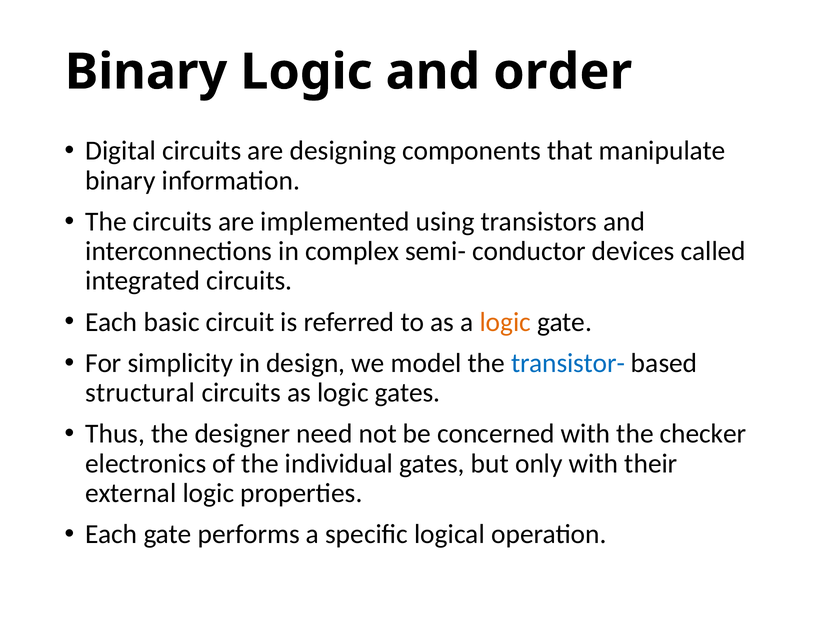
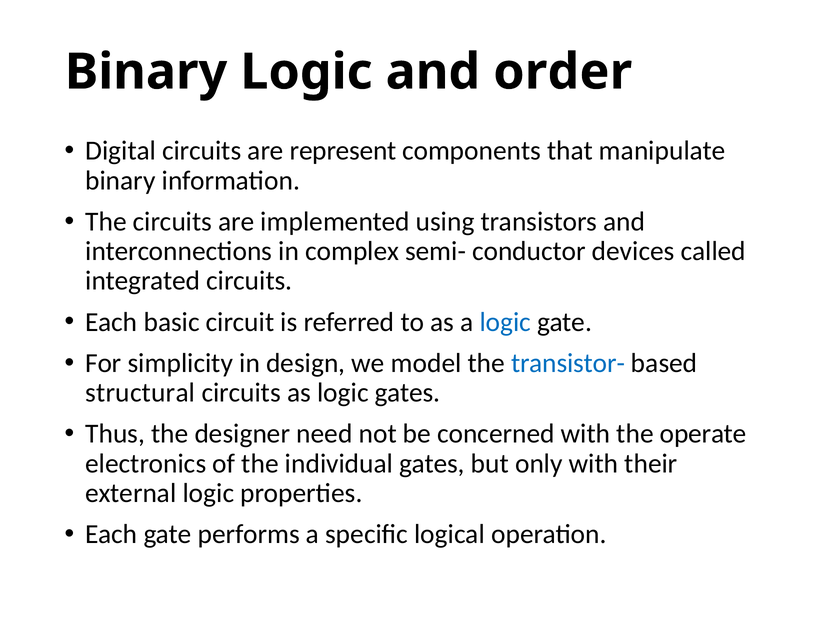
designing: designing -> represent
logic at (505, 322) colour: orange -> blue
checker: checker -> operate
